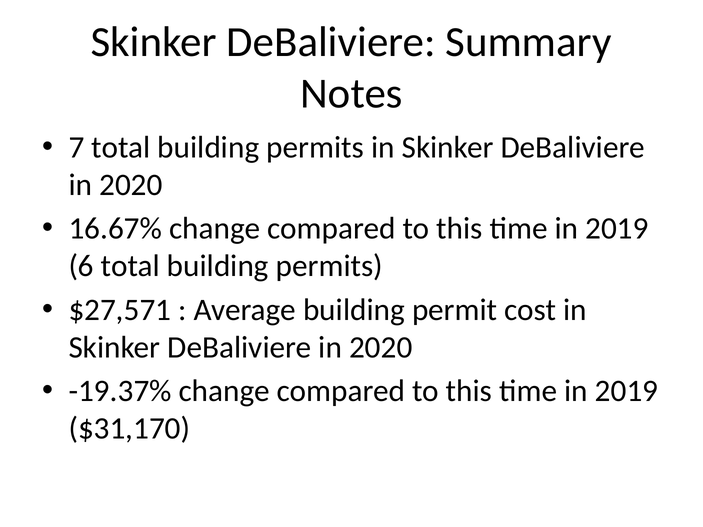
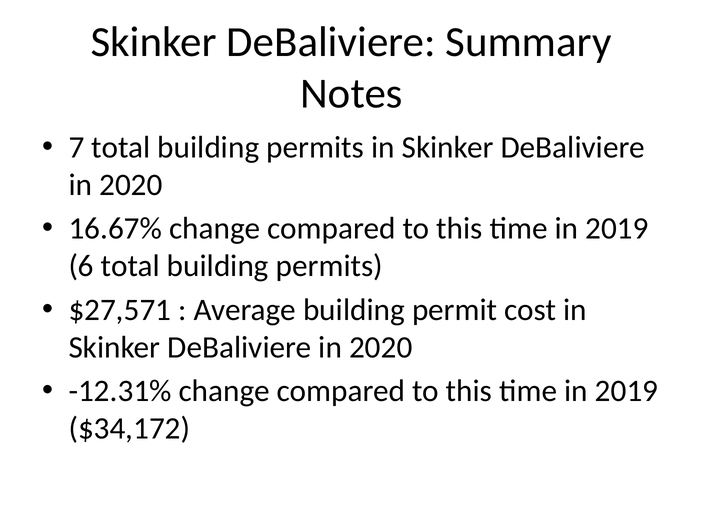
-19.37%: -19.37% -> -12.31%
$31,170: $31,170 -> $34,172
